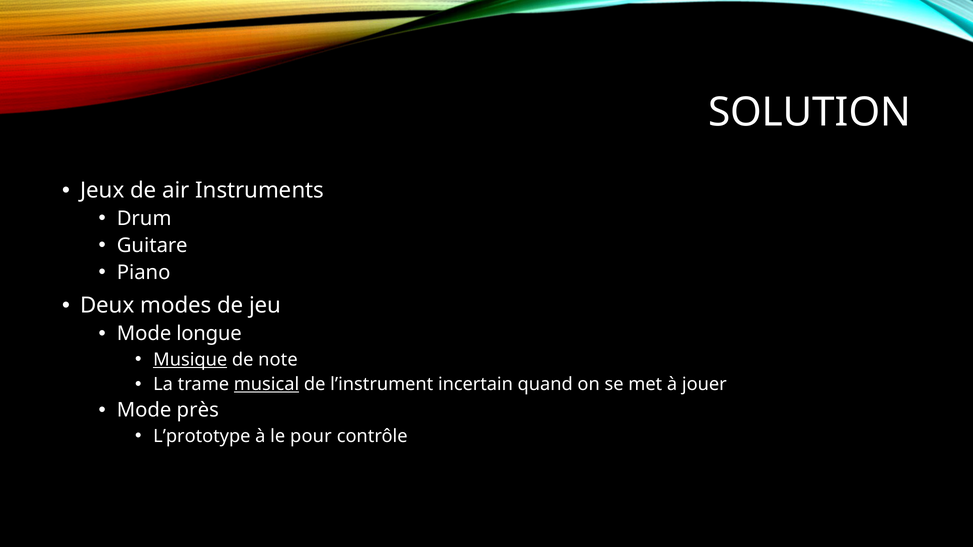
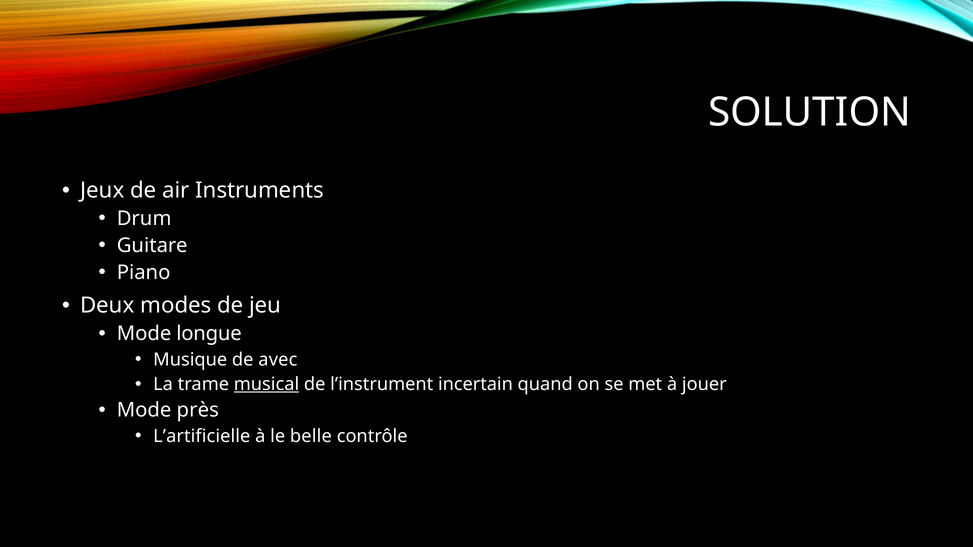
Musique underline: present -> none
note: note -> avec
L’prototype: L’prototype -> L’artificielle
pour: pour -> belle
